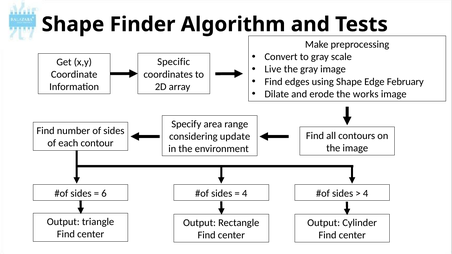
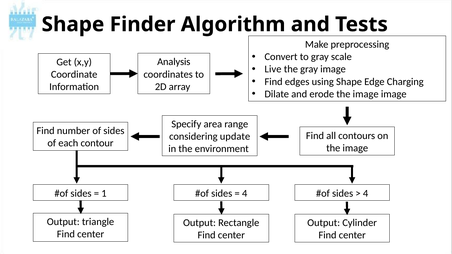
Specific: Specific -> Analysis
February: February -> Charging
erode the works: works -> image
6: 6 -> 1
